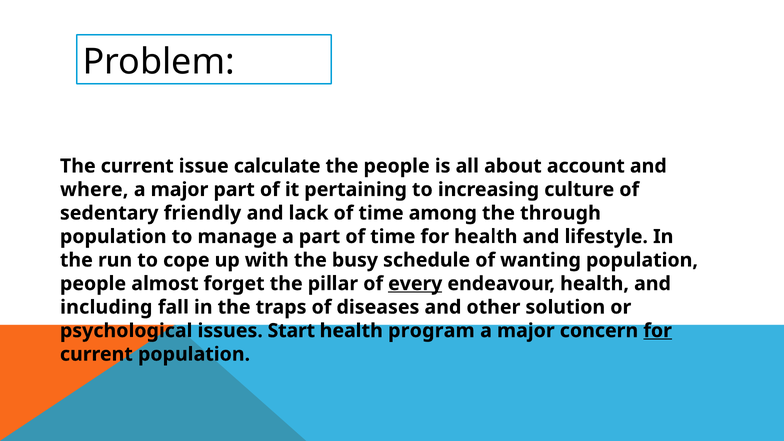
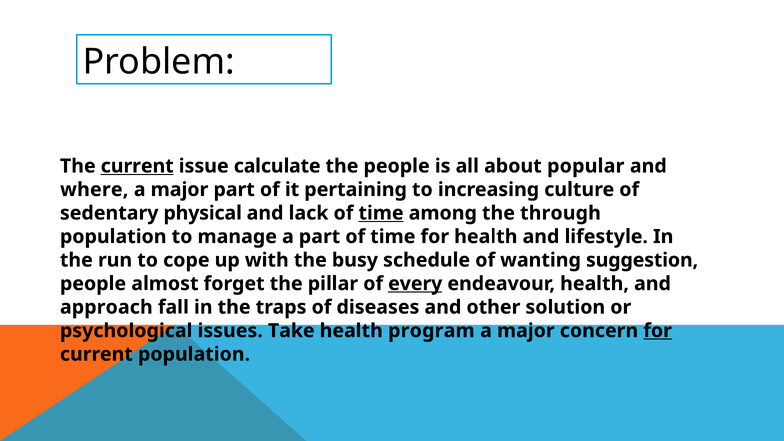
current at (137, 166) underline: none -> present
account: account -> popular
friendly: friendly -> physical
time at (381, 213) underline: none -> present
wanting population: population -> suggestion
including: including -> approach
Start: Start -> Take
